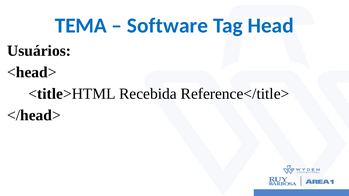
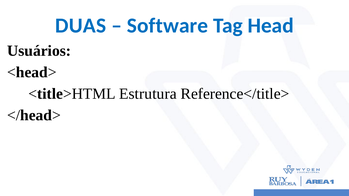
TEMA: TEMA -> DUAS
Recebida: Recebida -> Estrutura
